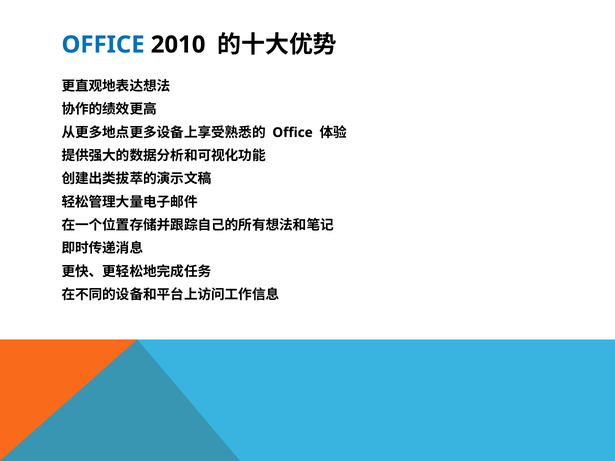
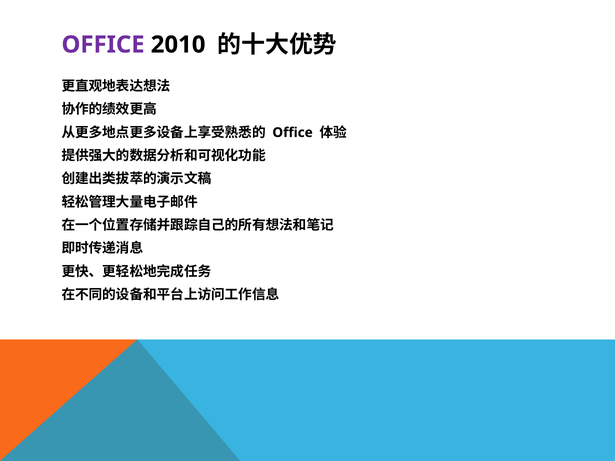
OFFICE at (103, 45) colour: blue -> purple
